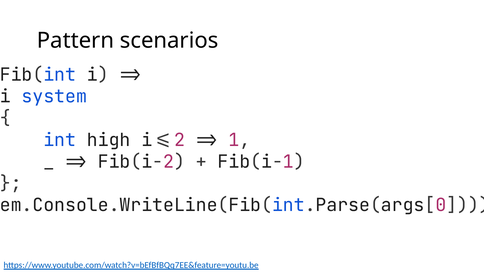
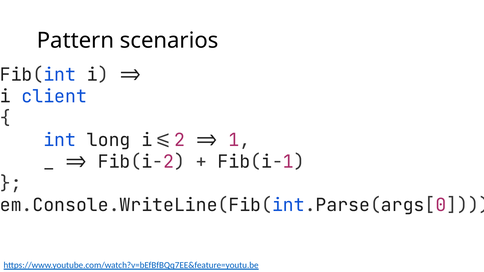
system: system -> client
high: high -> long
